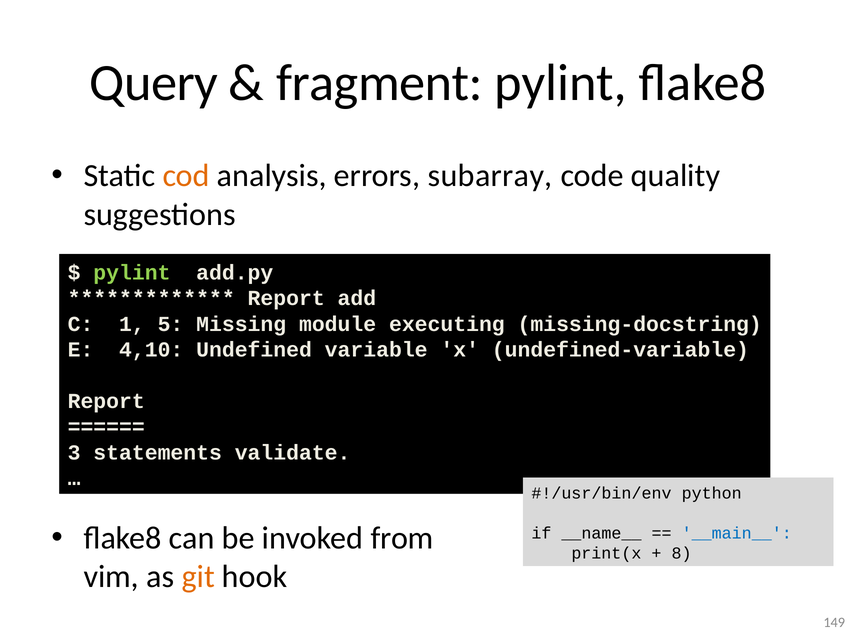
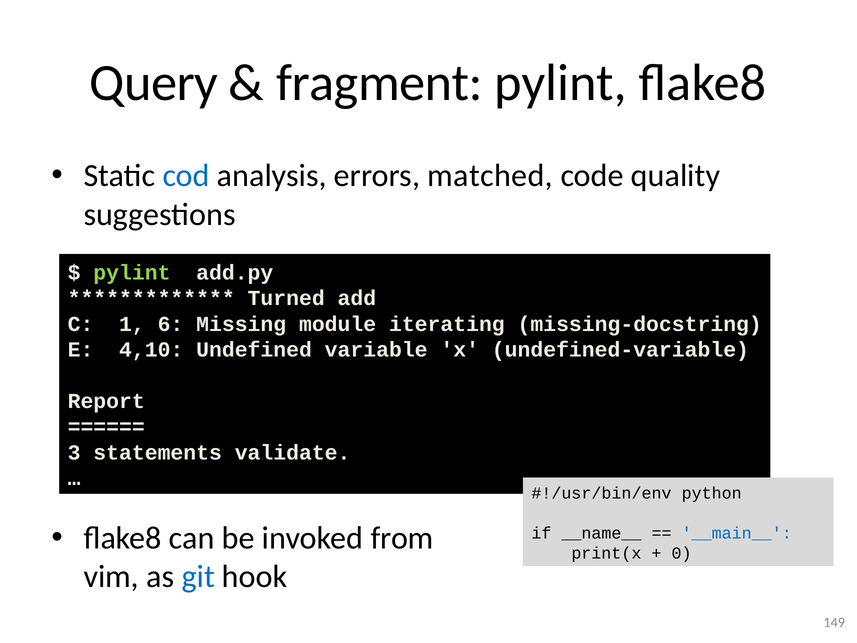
cod colour: orange -> blue
subarray: subarray -> matched
Report at (286, 298): Report -> Turned
5: 5 -> 6
executing: executing -> iterating
8: 8 -> 0
git colour: orange -> blue
